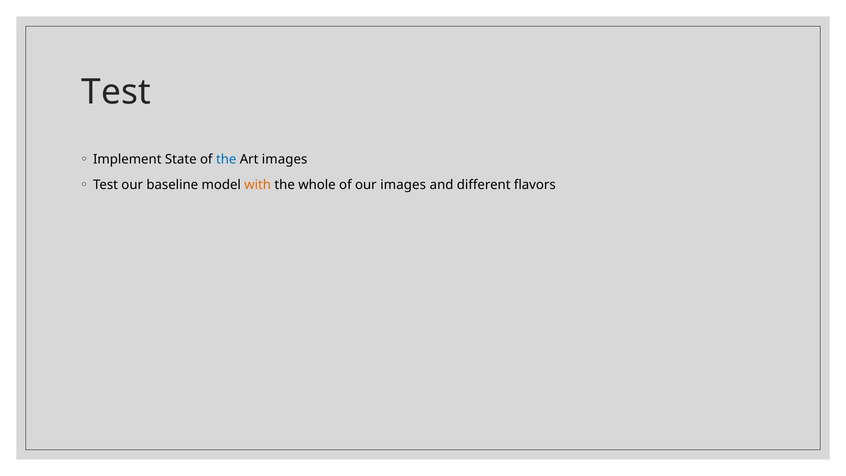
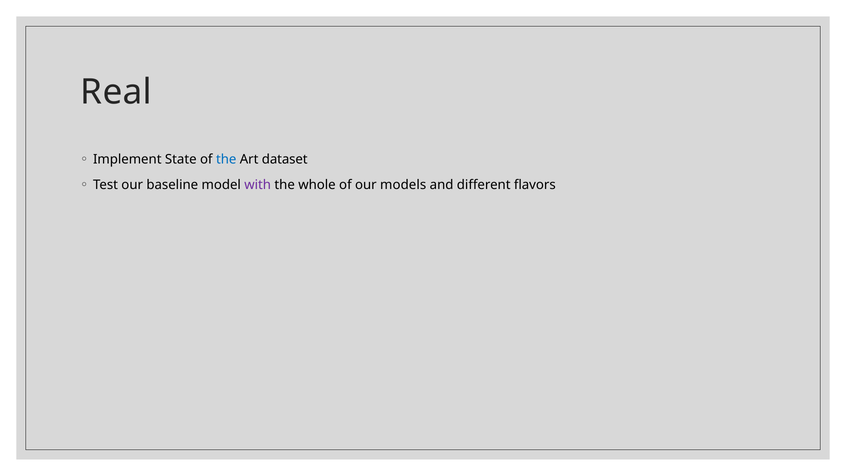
Test at (116, 92): Test -> Real
Art images: images -> dataset
with colour: orange -> purple
our images: images -> models
